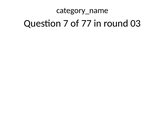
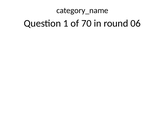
7: 7 -> 1
77: 77 -> 70
03: 03 -> 06
